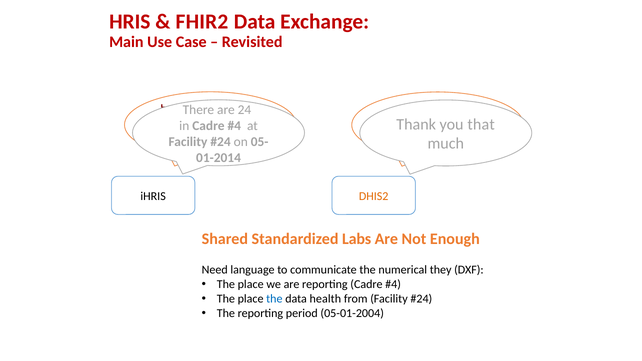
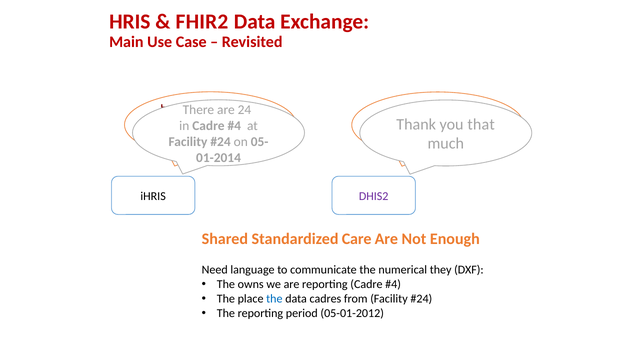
DHIS2 colour: orange -> purple
Labs: Labs -> Care
place at (251, 284): place -> owns
health: health -> cadres
05-01-2004: 05-01-2004 -> 05-01-2012
